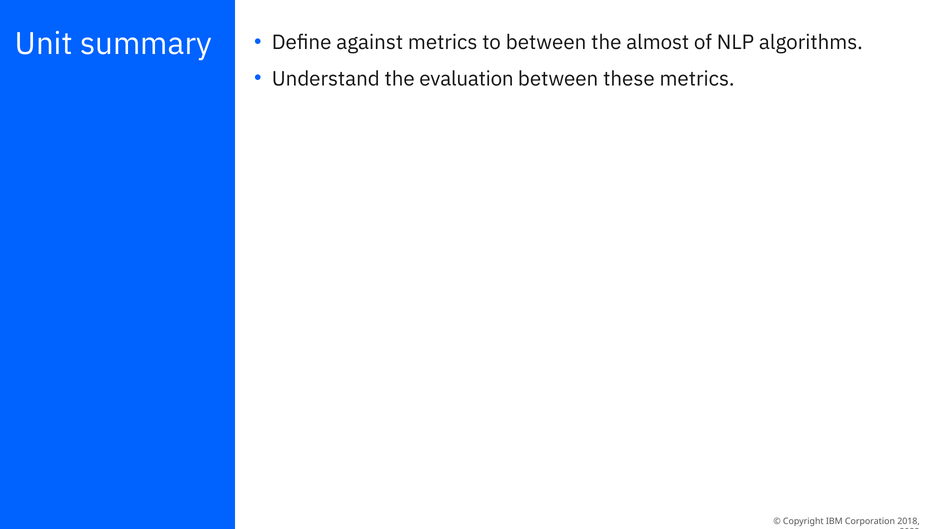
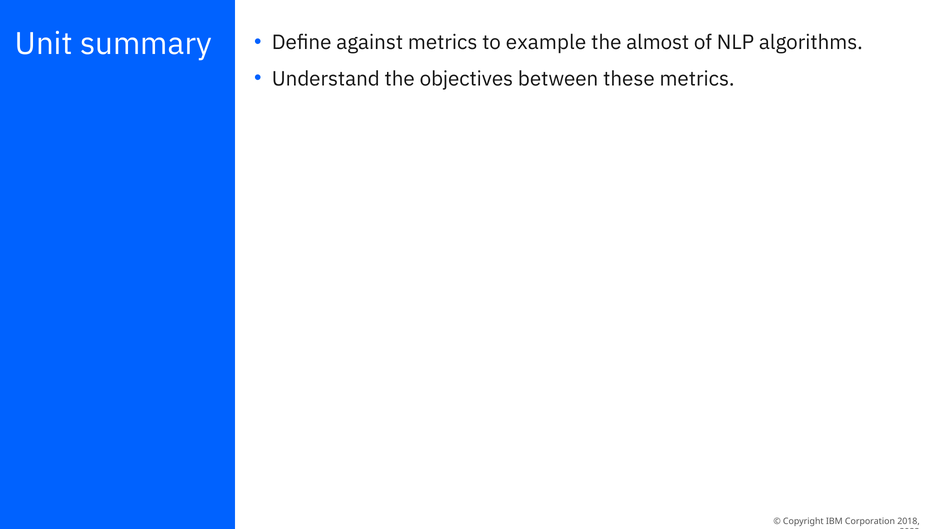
to between: between -> example
evaluation: evaluation -> objectives
